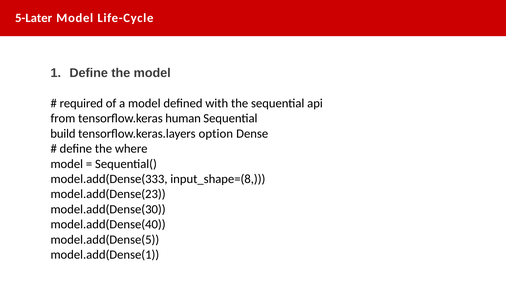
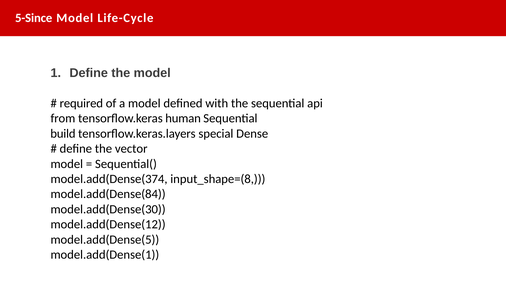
5-Later: 5-Later -> 5-Since
option: option -> special
where: where -> vector
model.add(Dense(333: model.add(Dense(333 -> model.add(Dense(374
model.add(Dense(23: model.add(Dense(23 -> model.add(Dense(84
model.add(Dense(40: model.add(Dense(40 -> model.add(Dense(12
